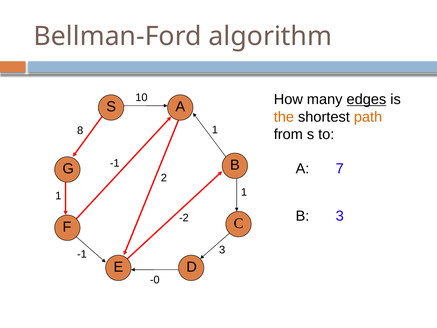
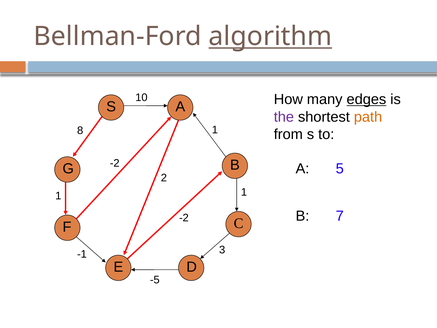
algorithm underline: none -> present
the colour: orange -> purple
-1 at (115, 163): -1 -> -2
7: 7 -> 5
B 3: 3 -> 7
-0: -0 -> -5
